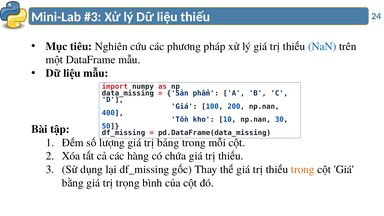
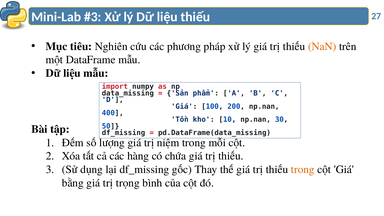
24: 24 -> 27
NaN colour: blue -> orange
bảng: bảng -> niệm
